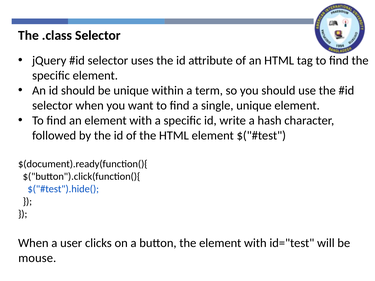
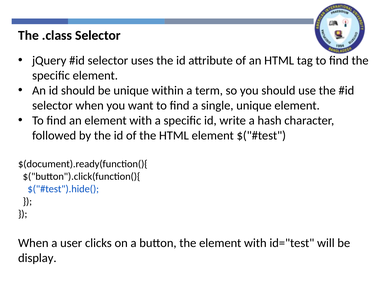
mouse: mouse -> display
